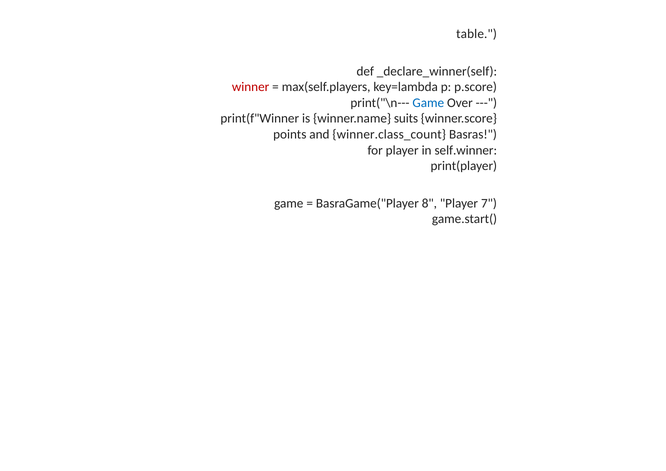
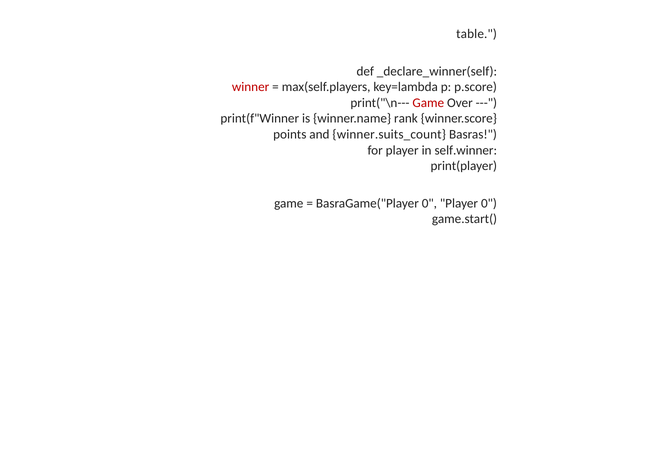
Game at (428, 103) colour: blue -> red
suits: suits -> rank
winner.class_count: winner.class_count -> winner.suits_count
BasraGame("Player 8: 8 -> 0
Player 7: 7 -> 0
